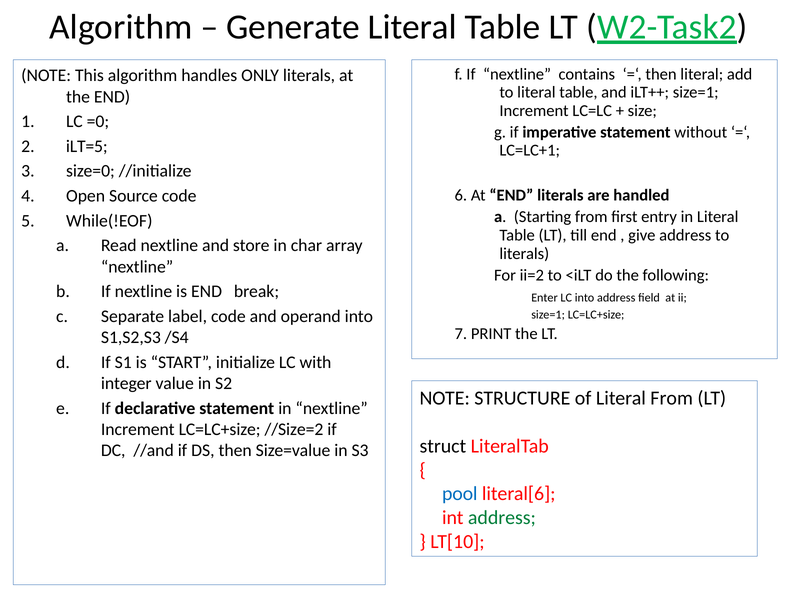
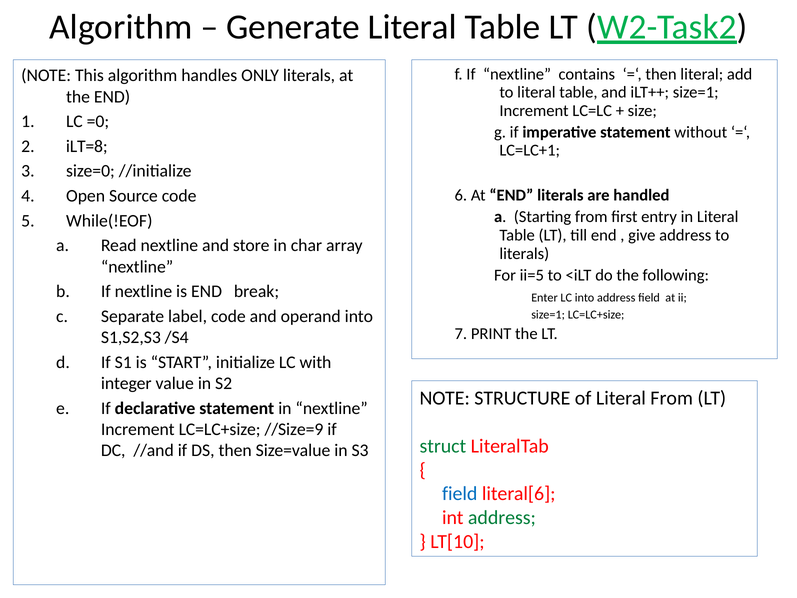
iLT=5: iLT=5 -> iLT=8
ii=2: ii=2 -> ii=5
//Size=2: //Size=2 -> //Size=9
struct colour: black -> green
pool at (460, 494): pool -> field
